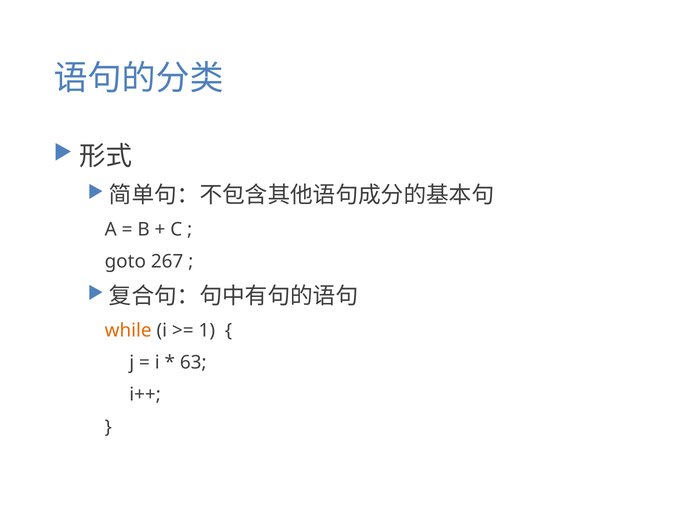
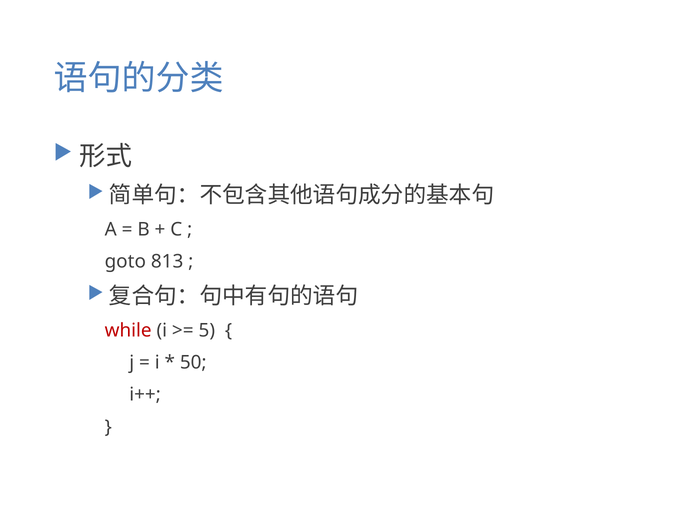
267: 267 -> 813
while colour: orange -> red
1: 1 -> 5
63: 63 -> 50
